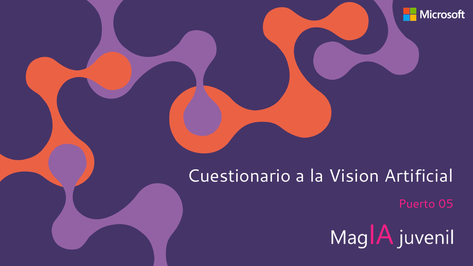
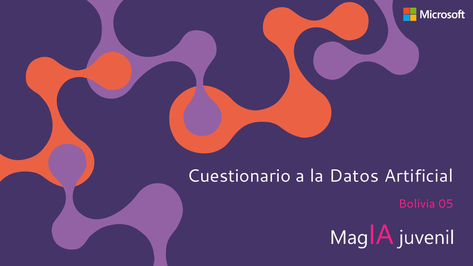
Vision: Vision -> Datos
Puerto: Puerto -> Bolivia
